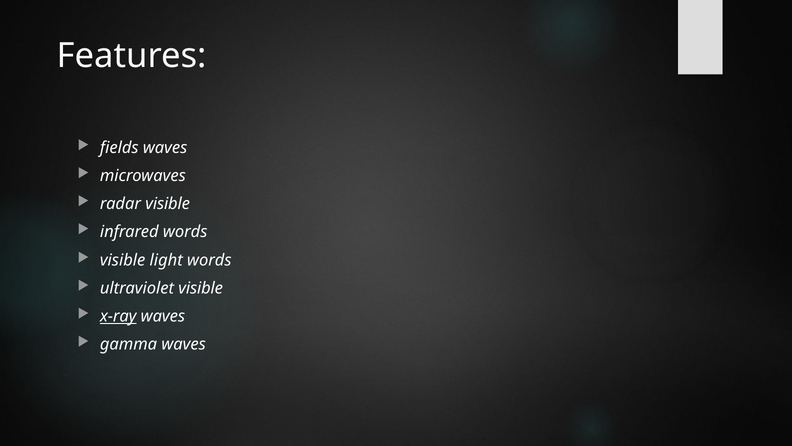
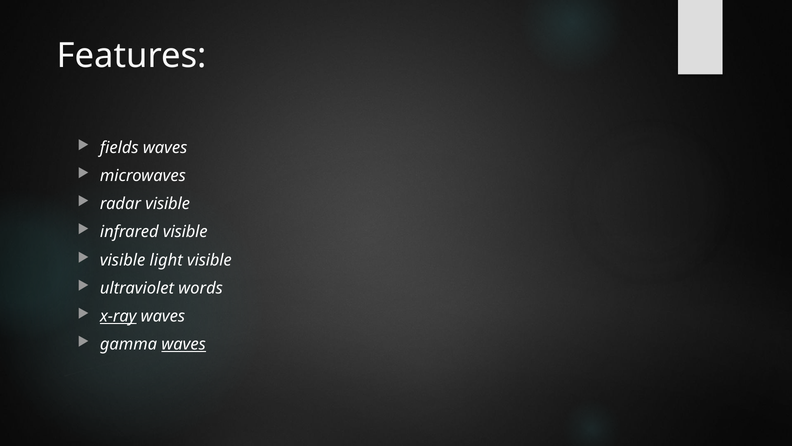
infrared words: words -> visible
light words: words -> visible
ultraviolet visible: visible -> words
waves at (184, 344) underline: none -> present
